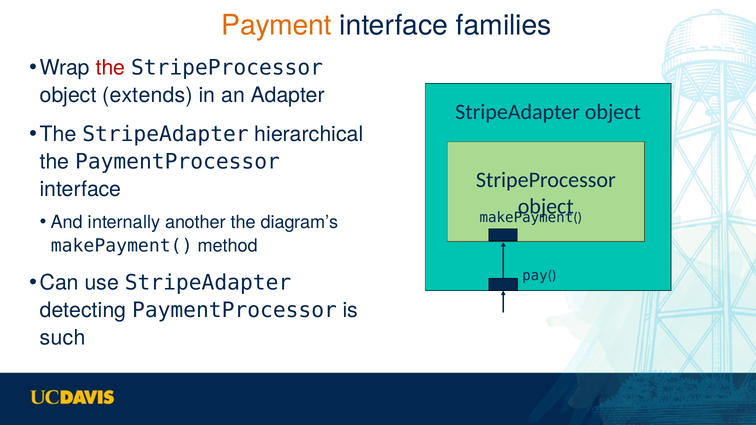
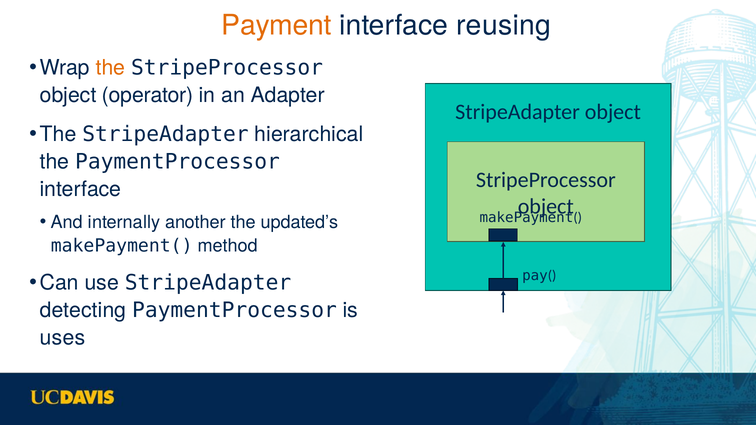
families: families -> reusing
the at (110, 68) colour: red -> orange
extends: extends -> operator
diagram’s: diagram’s -> updated’s
such: such -> uses
